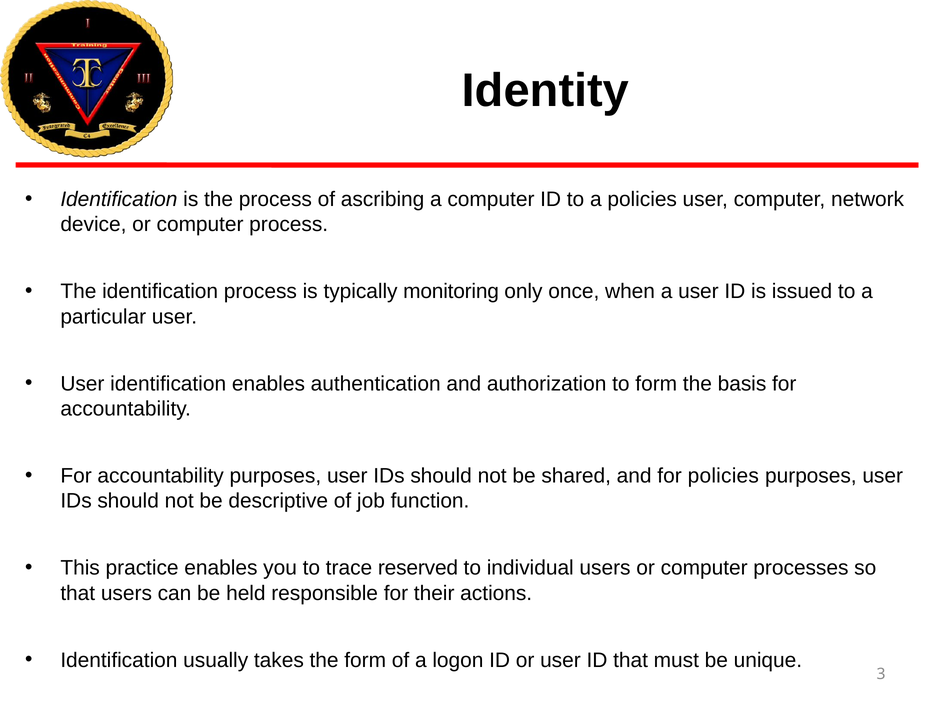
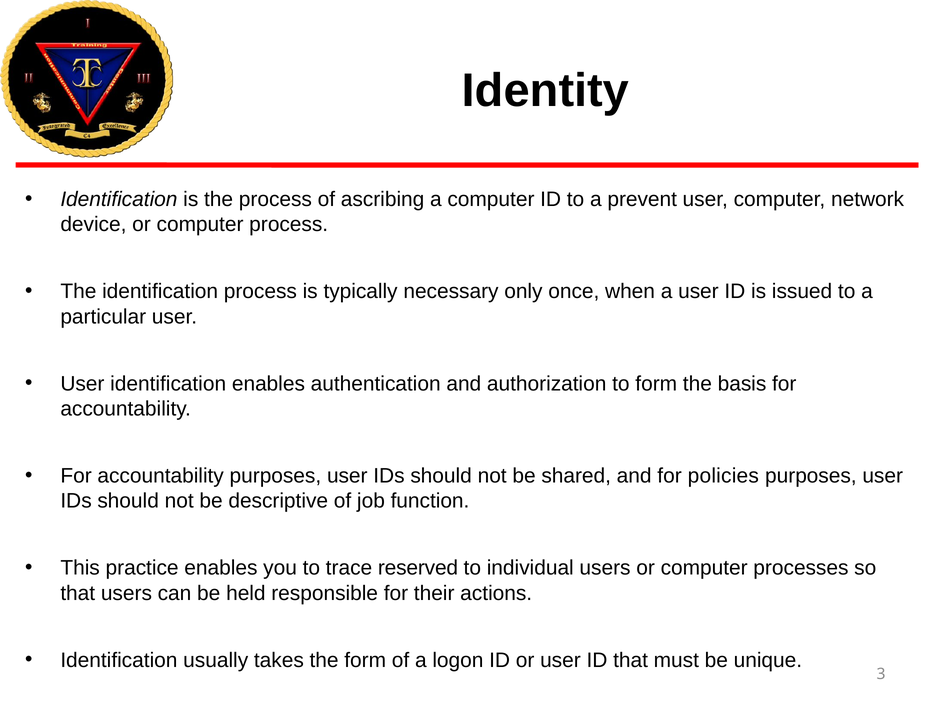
a policies: policies -> prevent
monitoring: monitoring -> necessary
